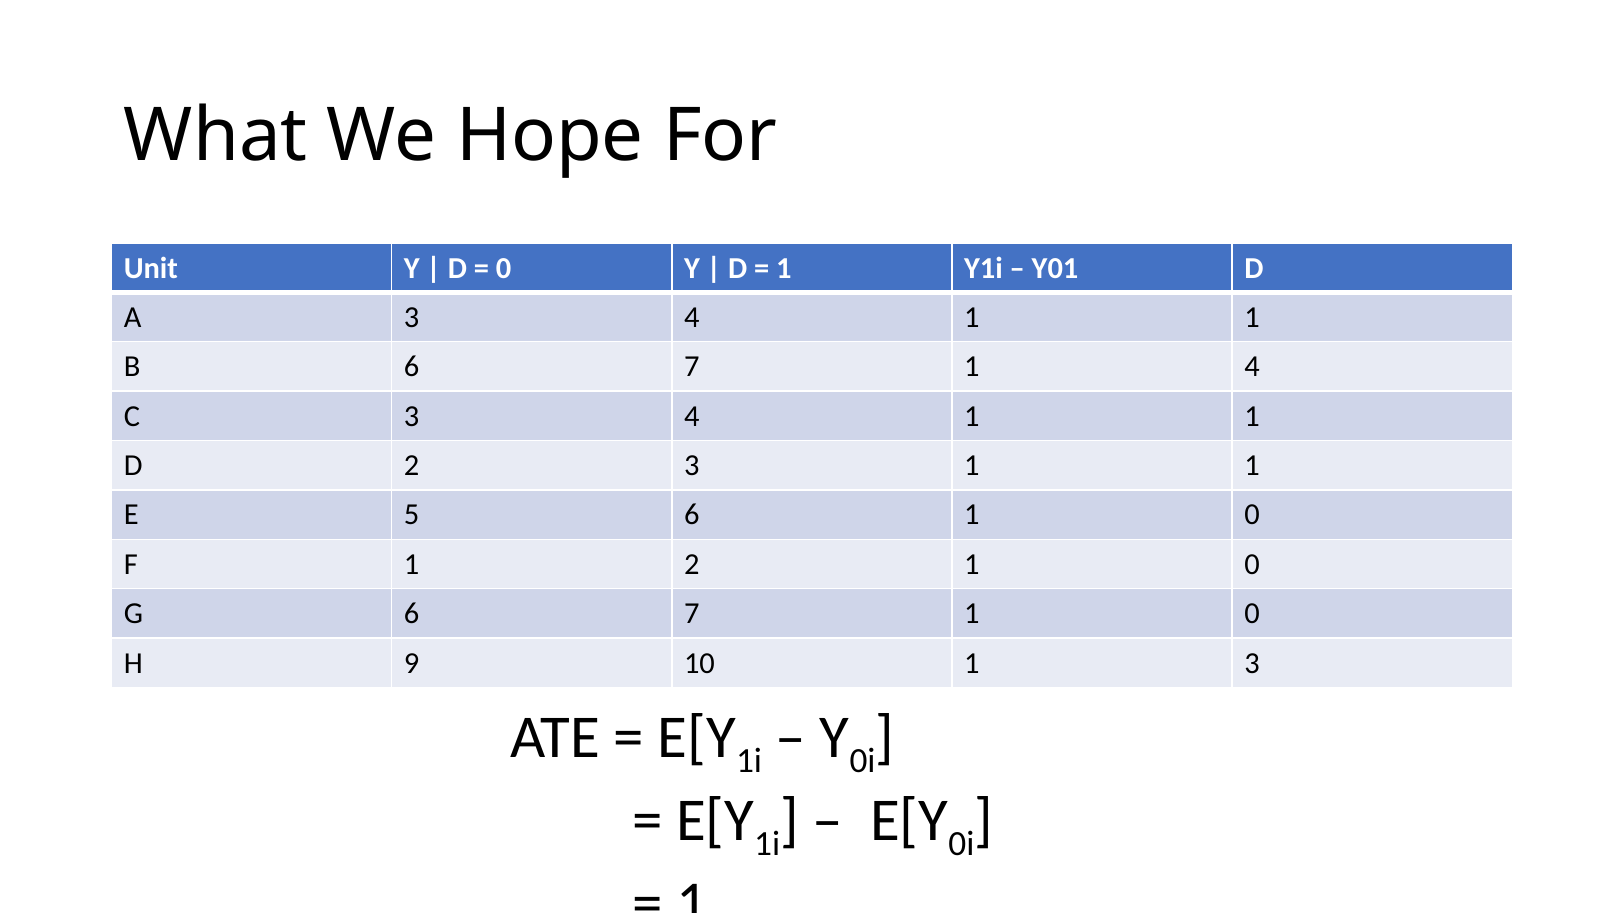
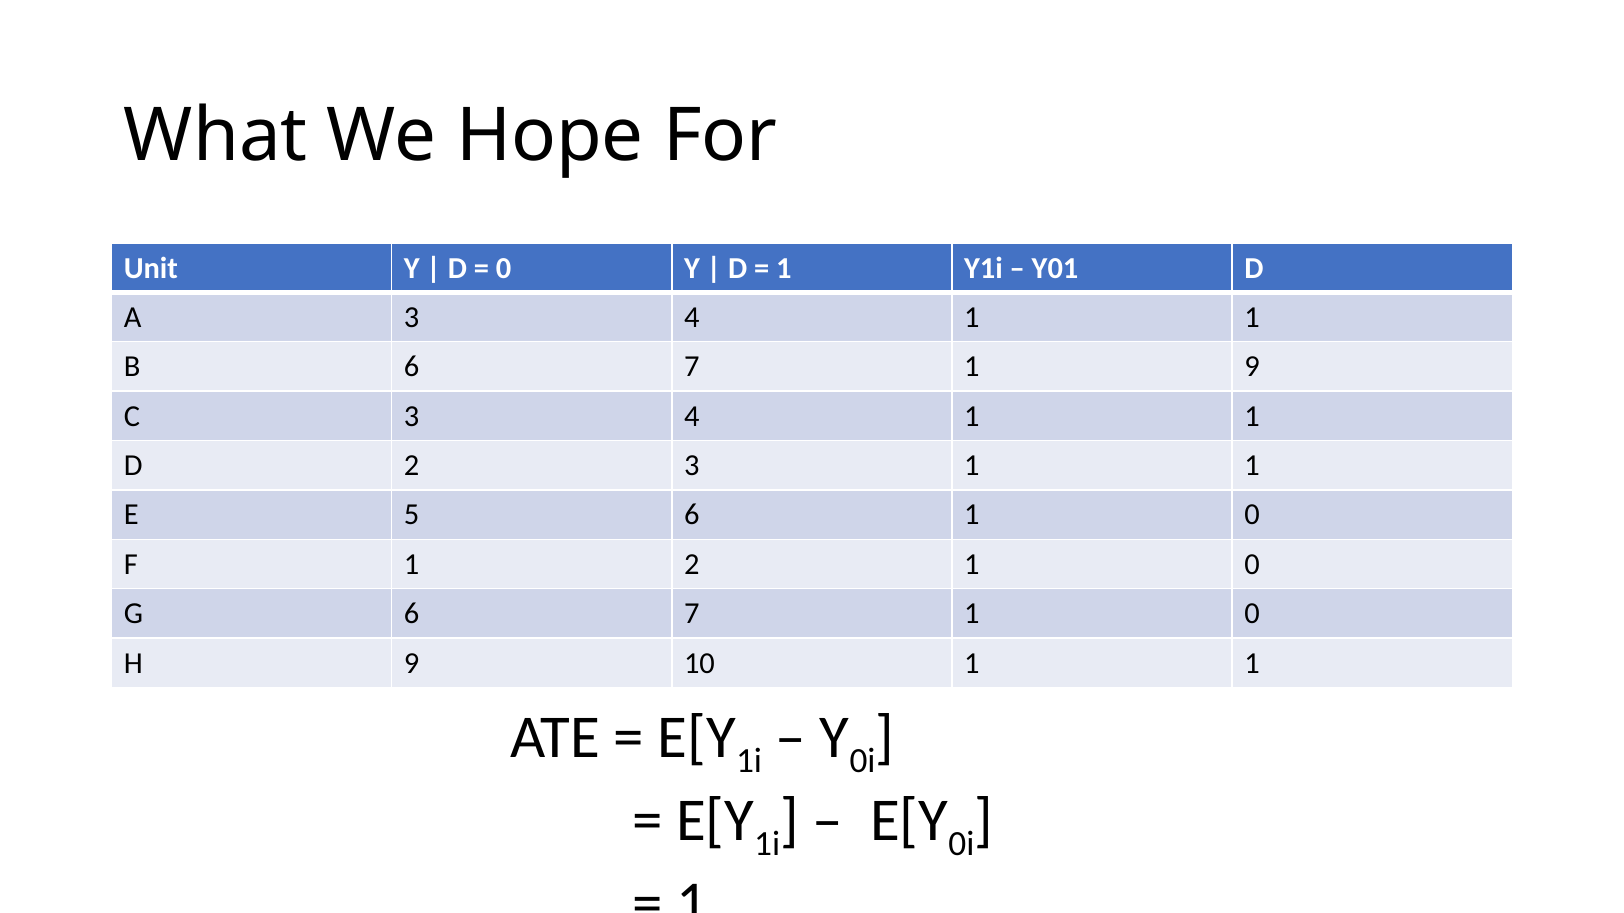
1 4: 4 -> 9
10 1 3: 3 -> 1
